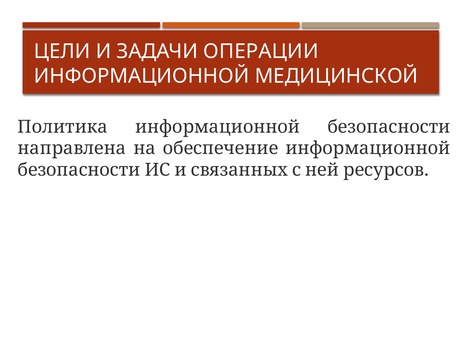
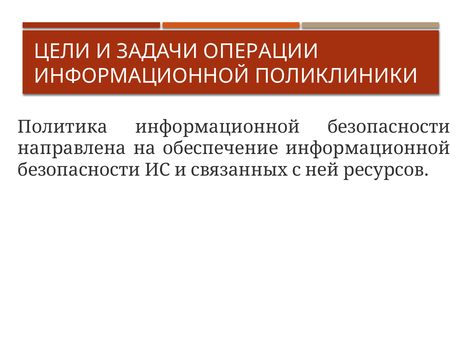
МЕДИЦИНСКОЙ: МЕДИЦИНСКОЙ -> ПОЛИКЛИНИКИ
